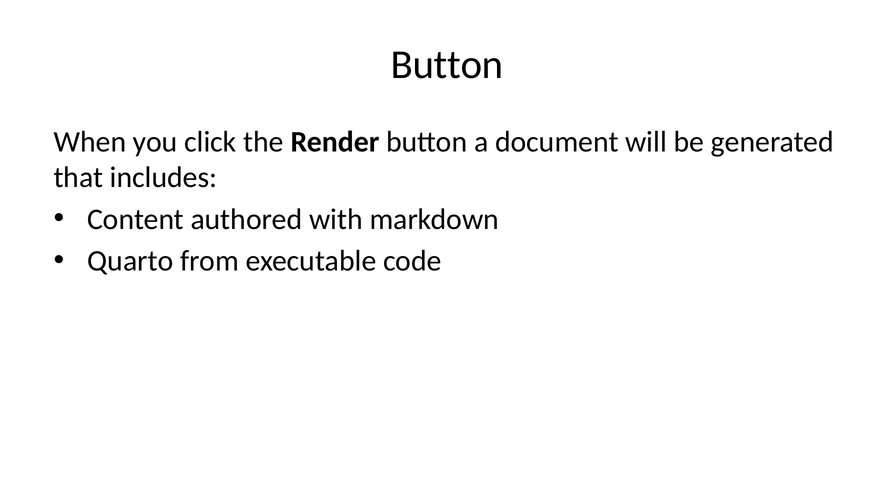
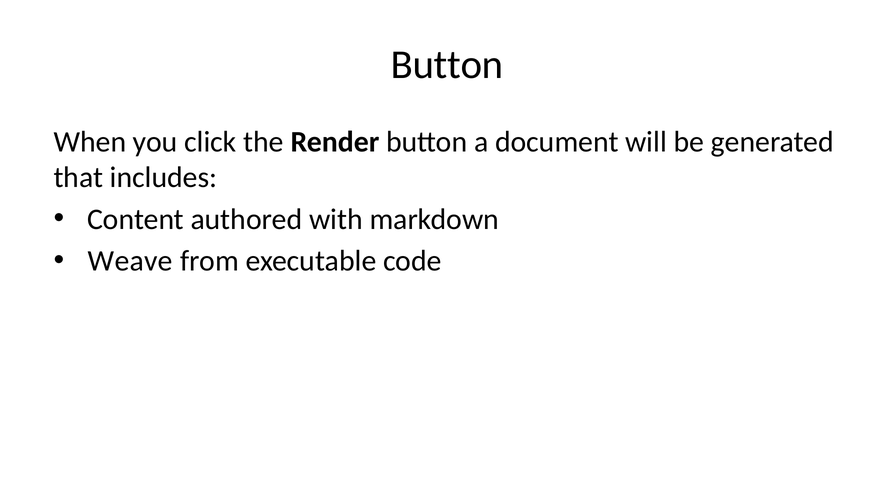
Quarto: Quarto -> Weave
